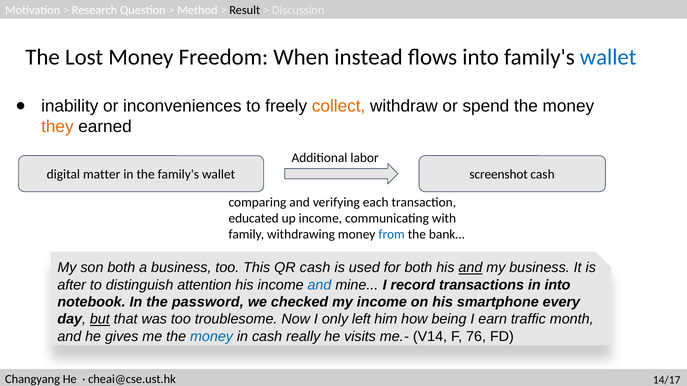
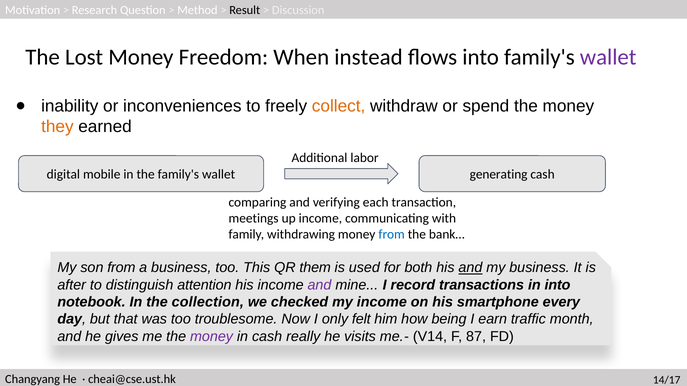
wallet at (608, 57) colour: blue -> purple
matter: matter -> mobile
screenshot: screenshot -> generating
educated: educated -> meetings
son both: both -> from
QR cash: cash -> them
and at (319, 285) colour: blue -> purple
password: password -> collection
but underline: present -> none
left: left -> felt
money at (212, 337) colour: blue -> purple
76: 76 -> 87
